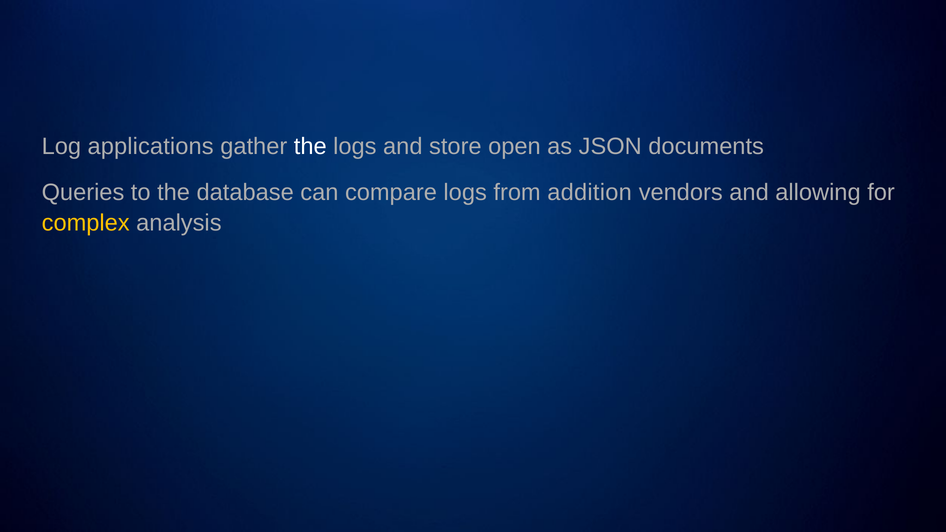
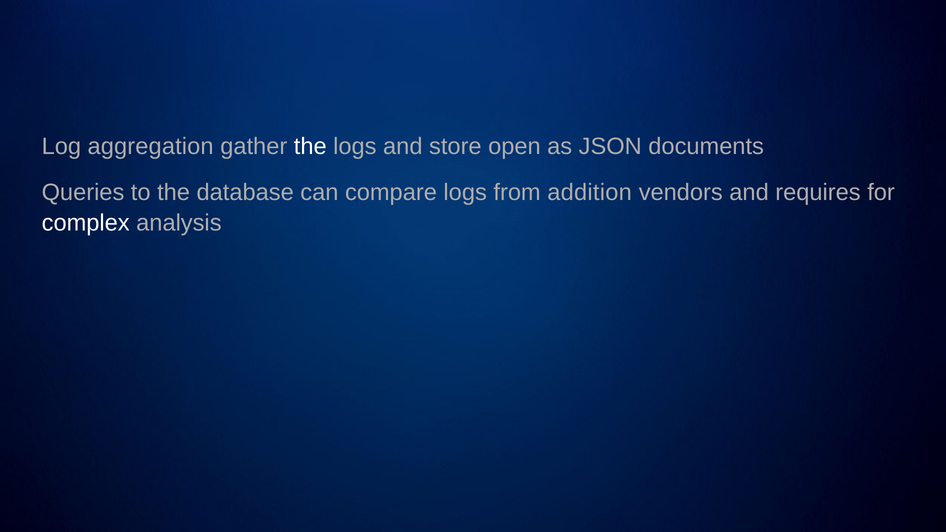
applications: applications -> aggregation
allowing: allowing -> requires
complex colour: yellow -> white
